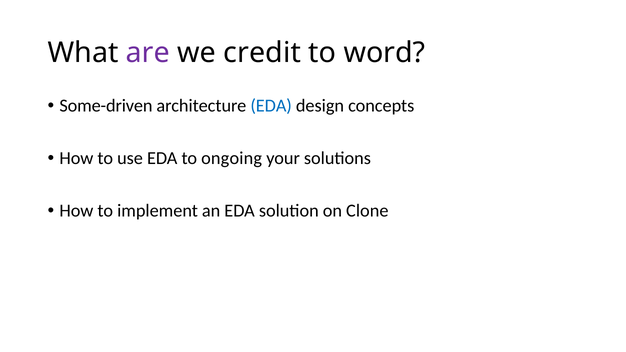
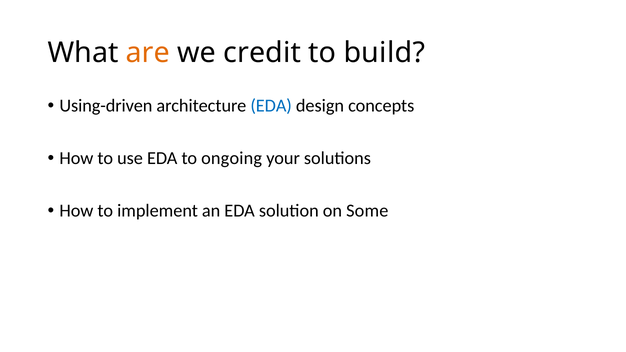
are colour: purple -> orange
word: word -> build
Some-driven: Some-driven -> Using-driven
Clone: Clone -> Some
